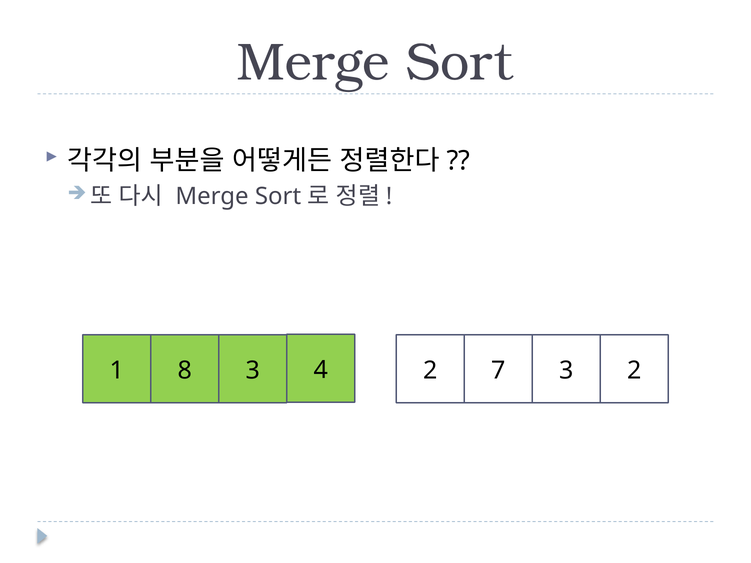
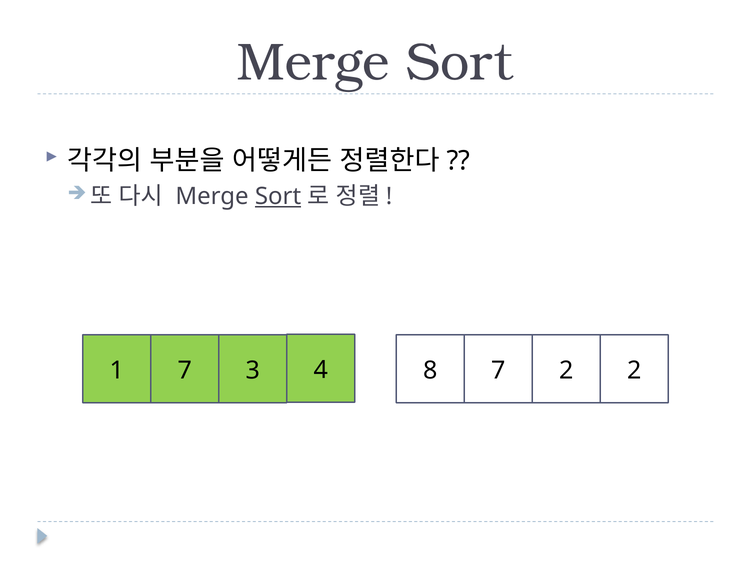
Sort at (278, 196) underline: none -> present
1 8: 8 -> 7
4 2: 2 -> 8
7 3: 3 -> 2
